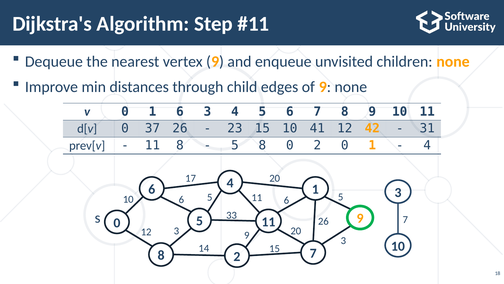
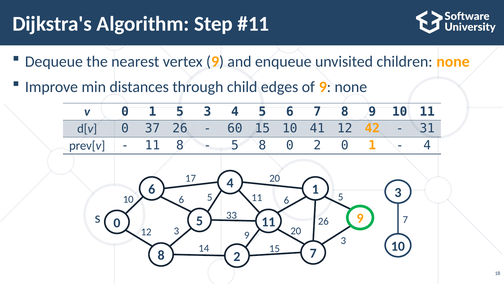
1 6: 6 -> 5
23: 23 -> 60
